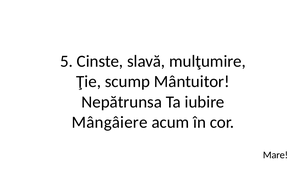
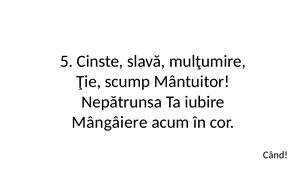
Mare: Mare -> Când
